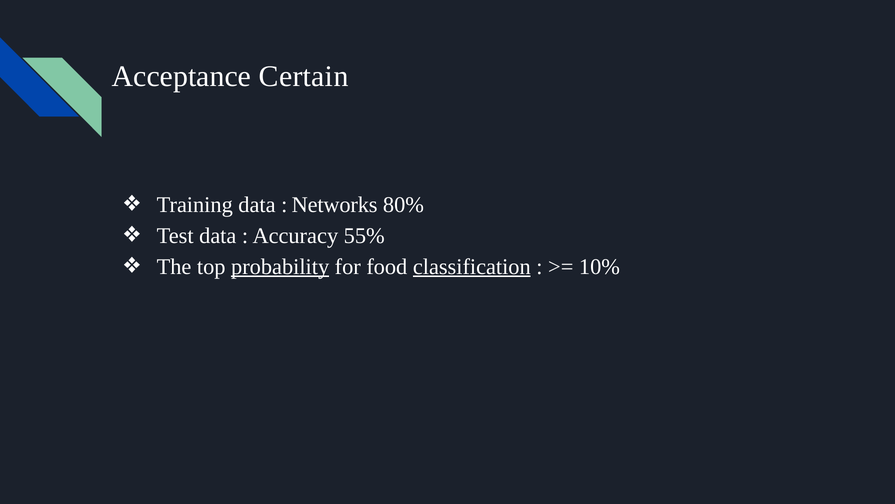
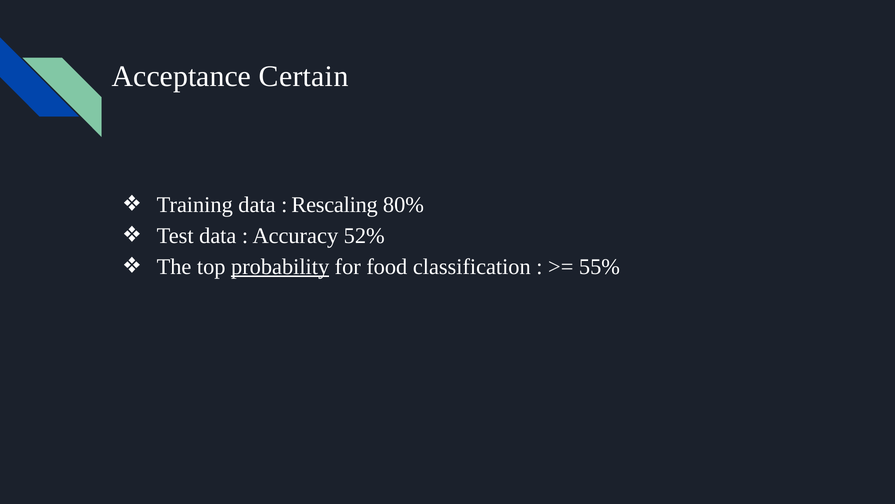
Networks: Networks -> Rescaling
55%: 55% -> 52%
classification underline: present -> none
10%: 10% -> 55%
